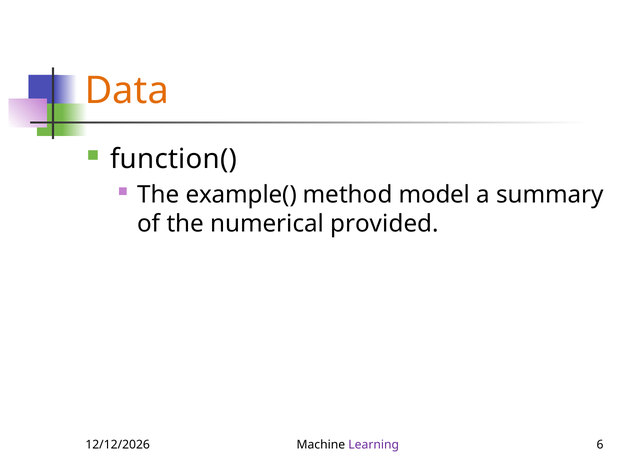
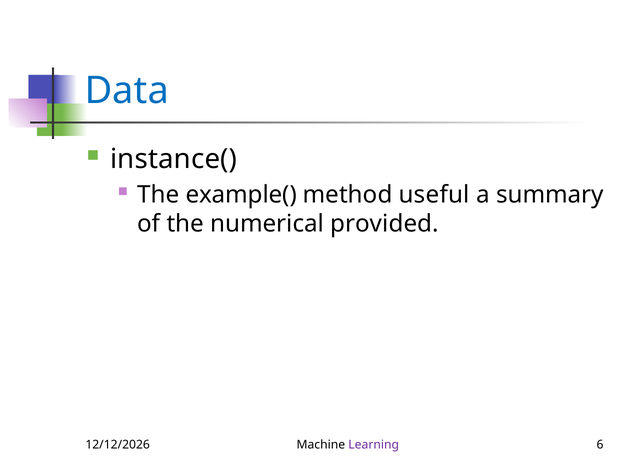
Data colour: orange -> blue
function(: function( -> instance(
model: model -> useful
